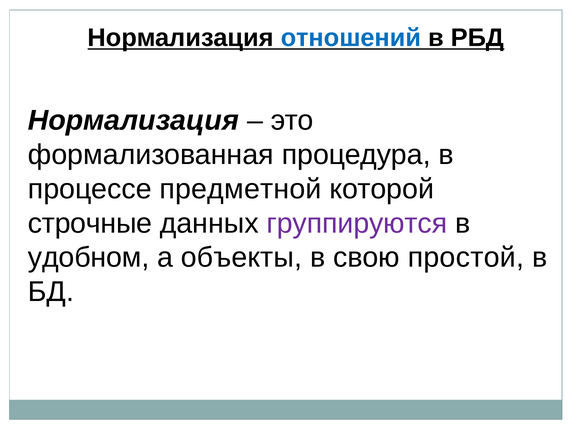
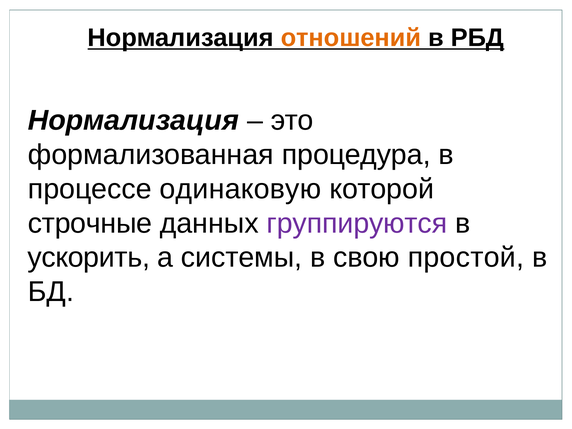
отношений colour: blue -> orange
предметной: предметной -> одинаковую
удобном: удобном -> ускорить
объекты: объекты -> системы
